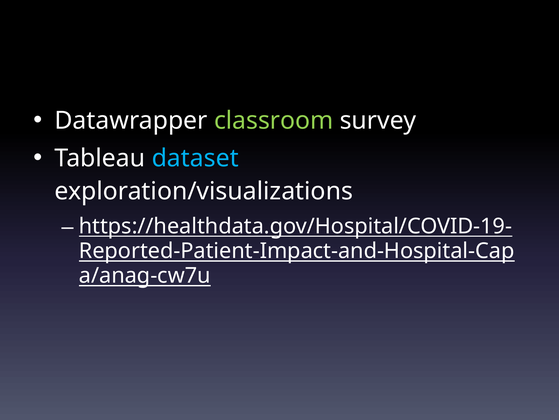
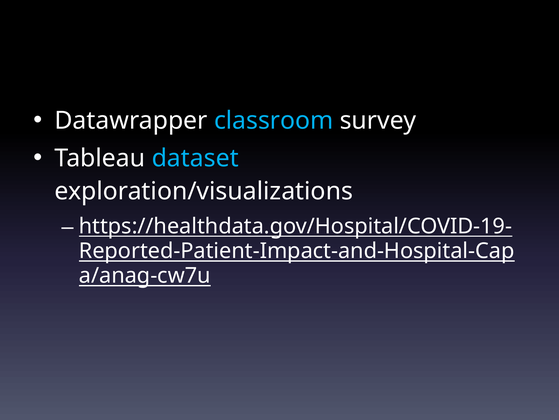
classroom colour: light green -> light blue
